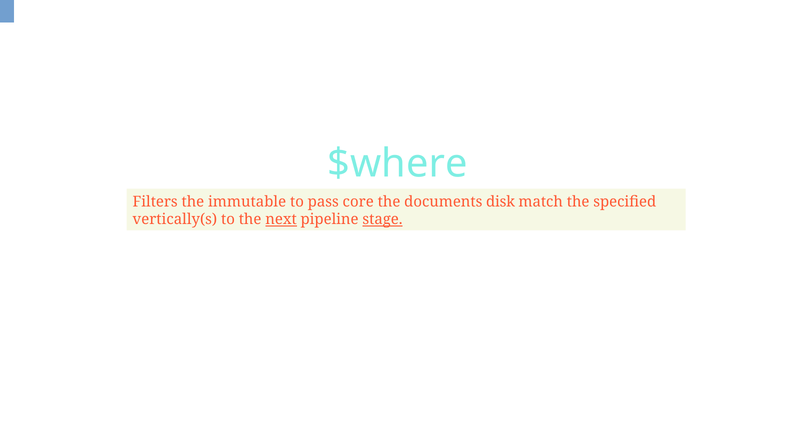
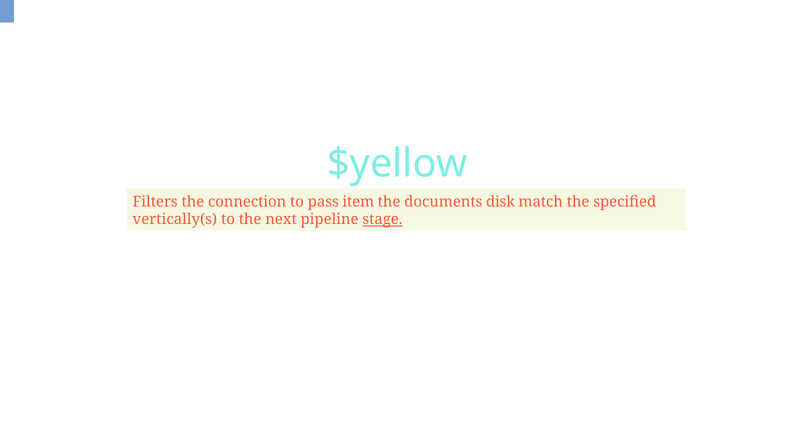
$where: $where -> $yellow
immutable: immutable -> connection
core: core -> item
next underline: present -> none
